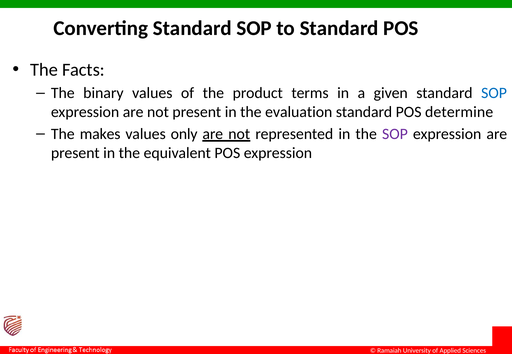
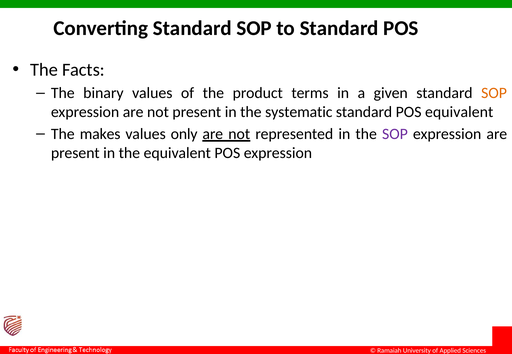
SOP at (494, 93) colour: blue -> orange
evaluation: evaluation -> systematic
POS determine: determine -> equivalent
